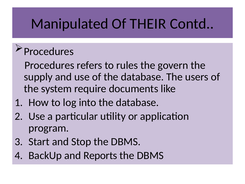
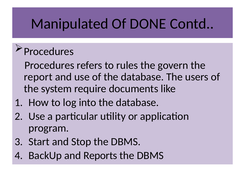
THEIR: THEIR -> DONE
supply: supply -> report
